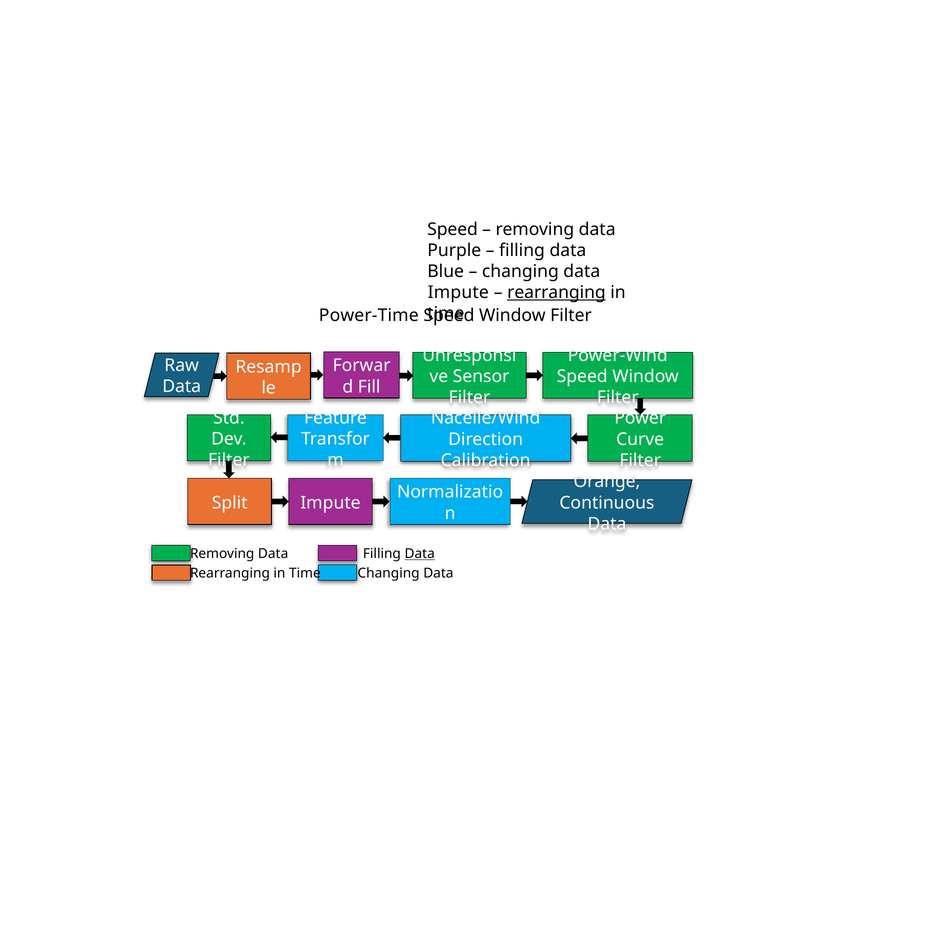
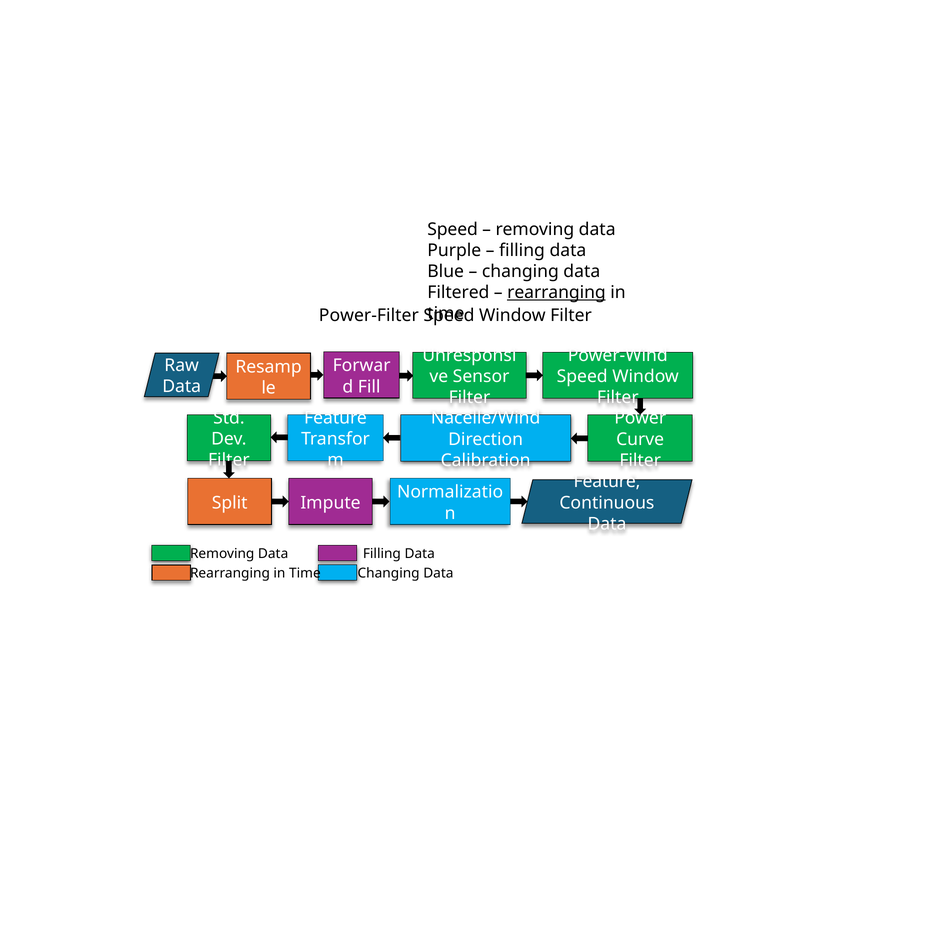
Impute at (458, 293): Impute -> Filtered
Power-Time: Power-Time -> Power-Filter
Orange at (607, 482): Orange -> Feature
Data at (420, 554) underline: present -> none
